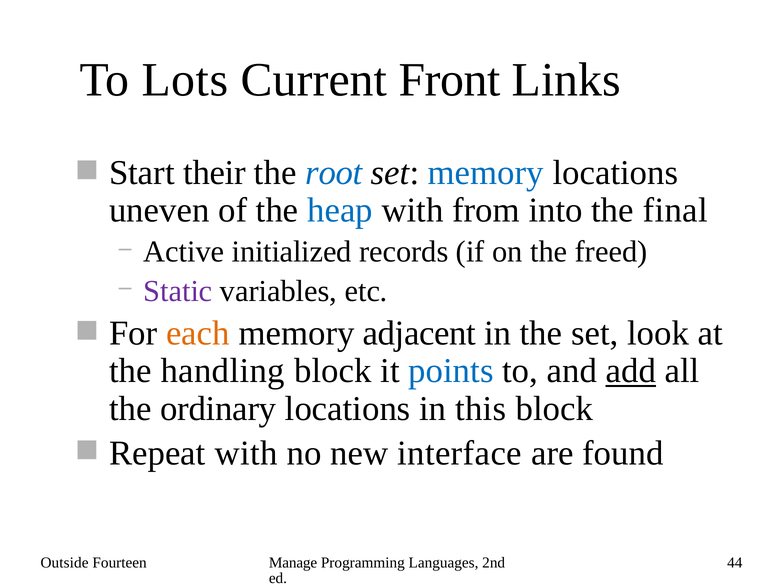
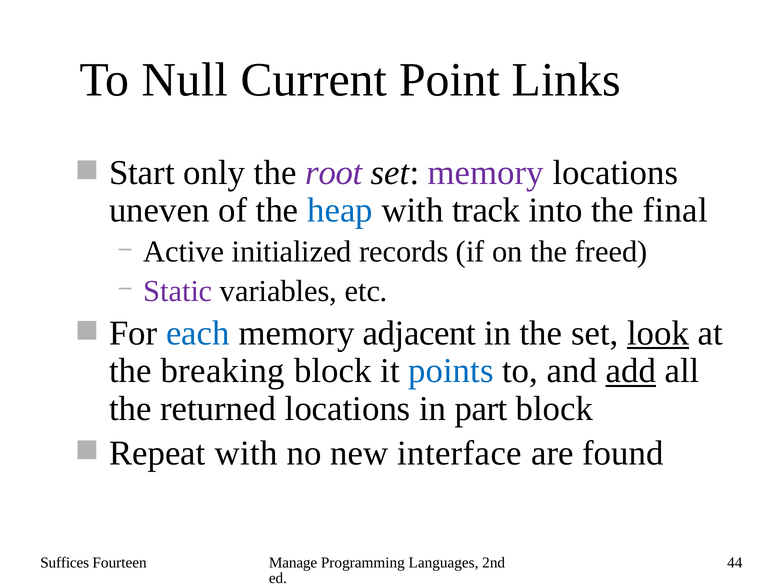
Lots: Lots -> Null
Front: Front -> Point
their: their -> only
root colour: blue -> purple
memory at (486, 173) colour: blue -> purple
from: from -> track
each colour: orange -> blue
look underline: none -> present
handling: handling -> breaking
ordinary: ordinary -> returned
this: this -> part
Outside: Outside -> Suffices
